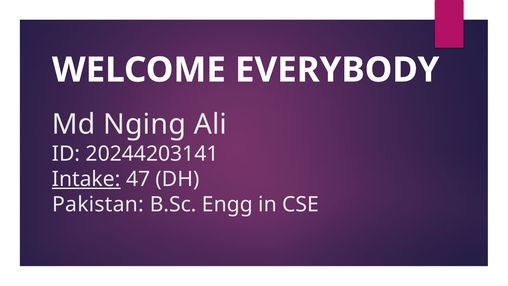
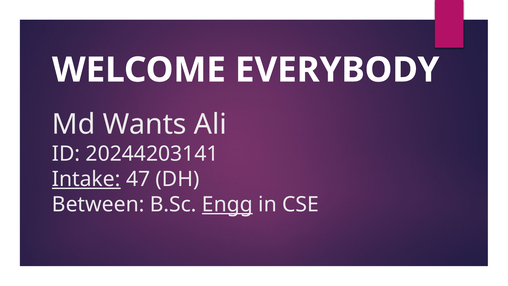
Nging: Nging -> Wants
Pakistan: Pakistan -> Between
Engg underline: none -> present
